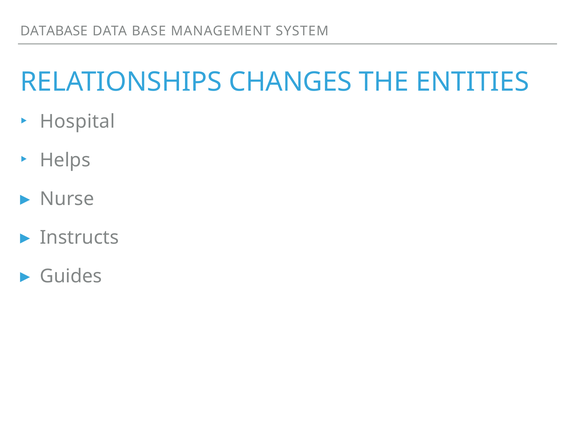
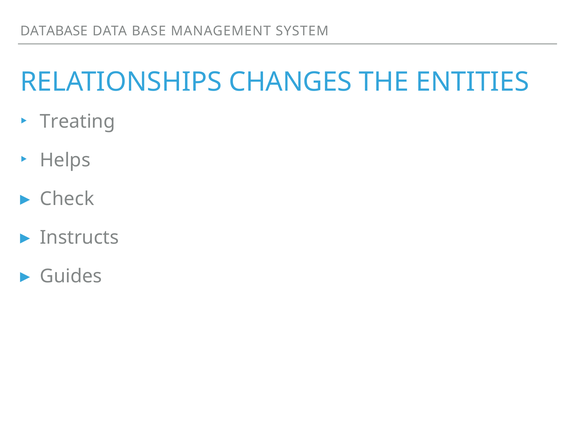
Hospital: Hospital -> Treating
Nurse: Nurse -> Check
